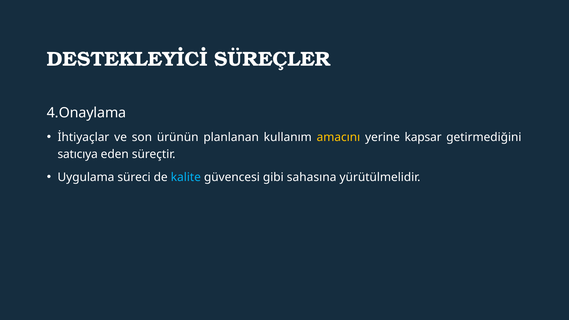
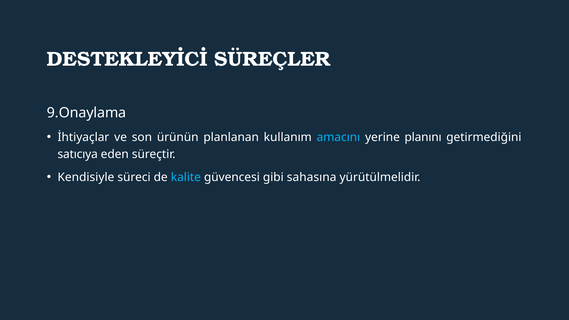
4.Onaylama: 4.Onaylama -> 9.Onaylama
amacını colour: yellow -> light blue
kapsar: kapsar -> planını
Uygulama: Uygulama -> Kendisiyle
